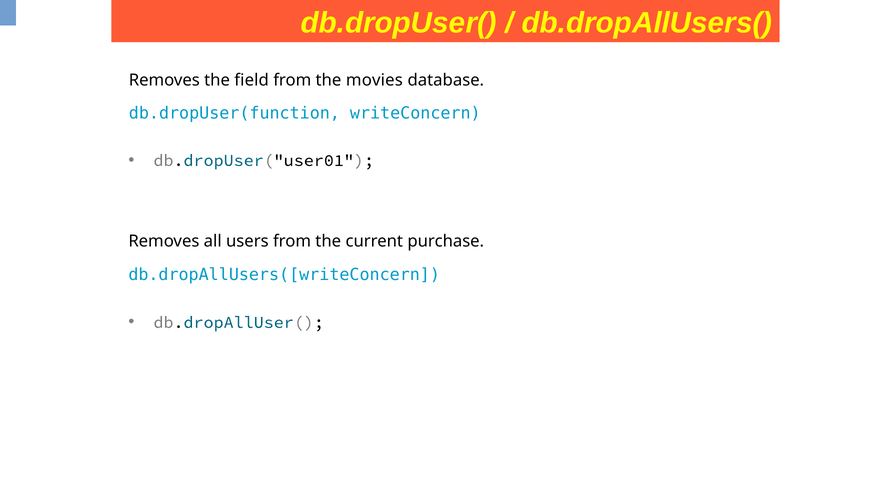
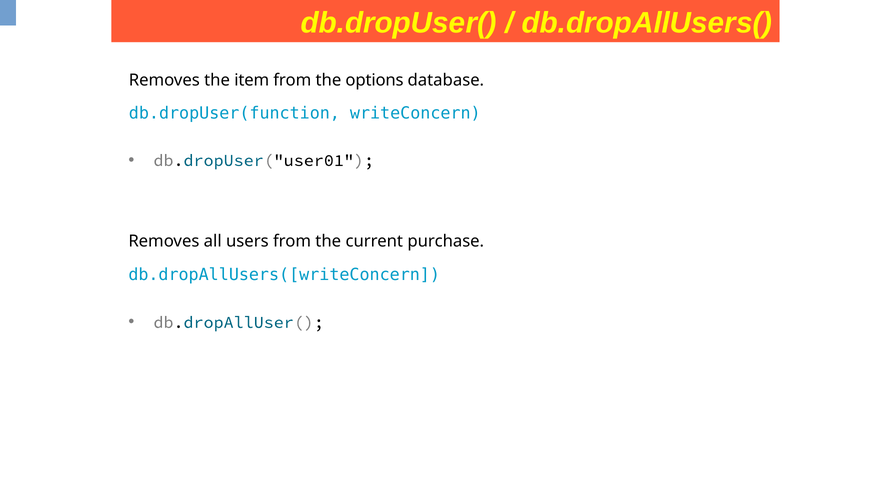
field: field -> item
movies: movies -> options
